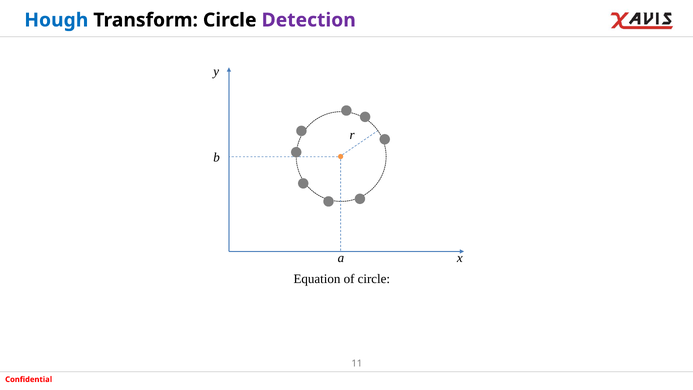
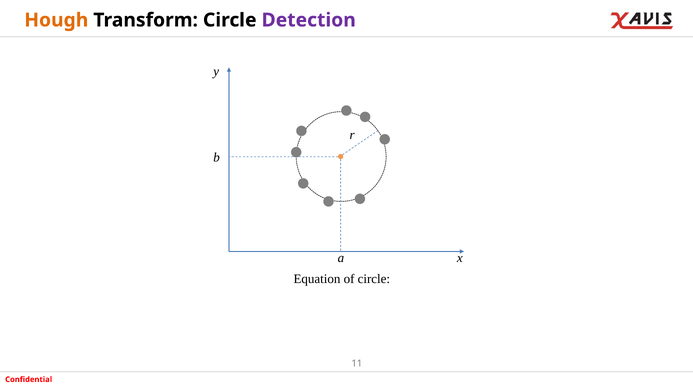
Hough colour: blue -> orange
